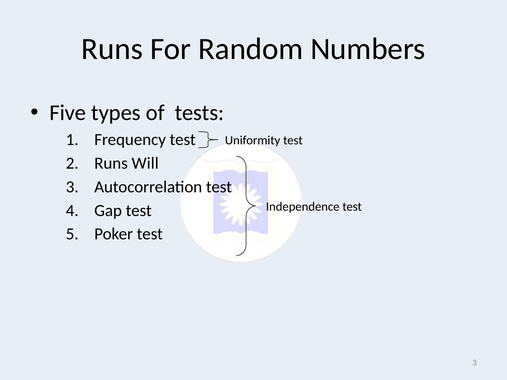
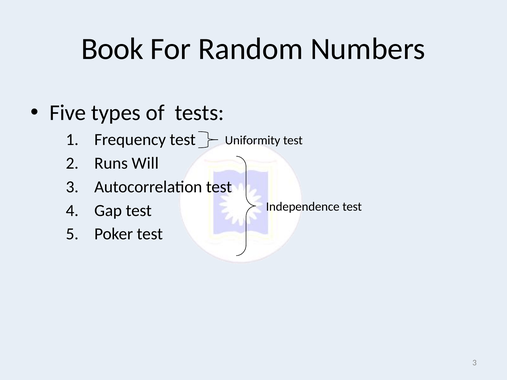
Runs at (112, 49): Runs -> Book
